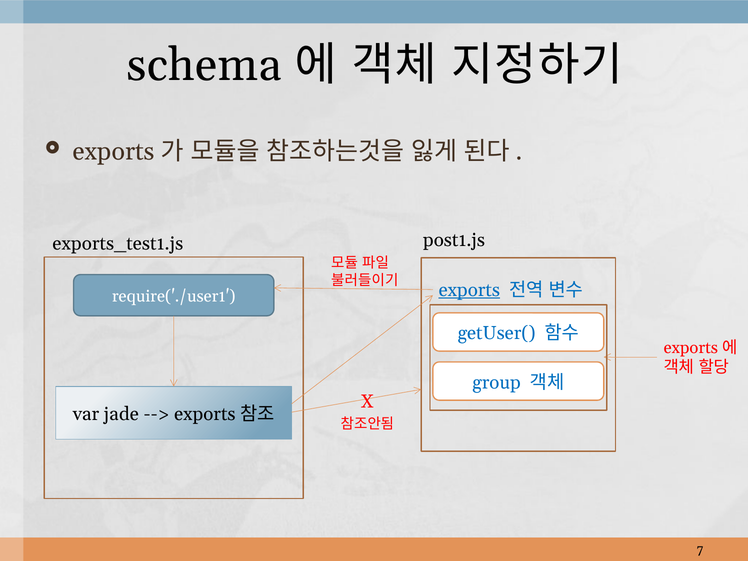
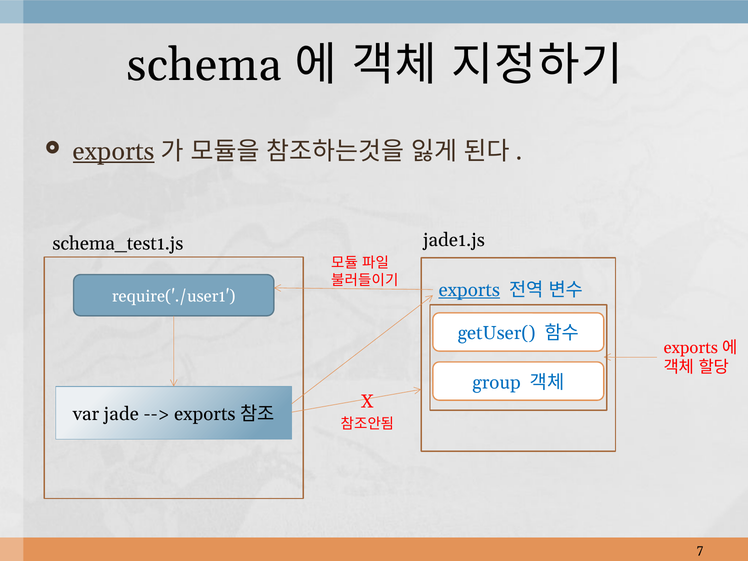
exports at (114, 151) underline: none -> present
post1.js: post1.js -> jade1.js
exports_test1.js: exports_test1.js -> schema_test1.js
